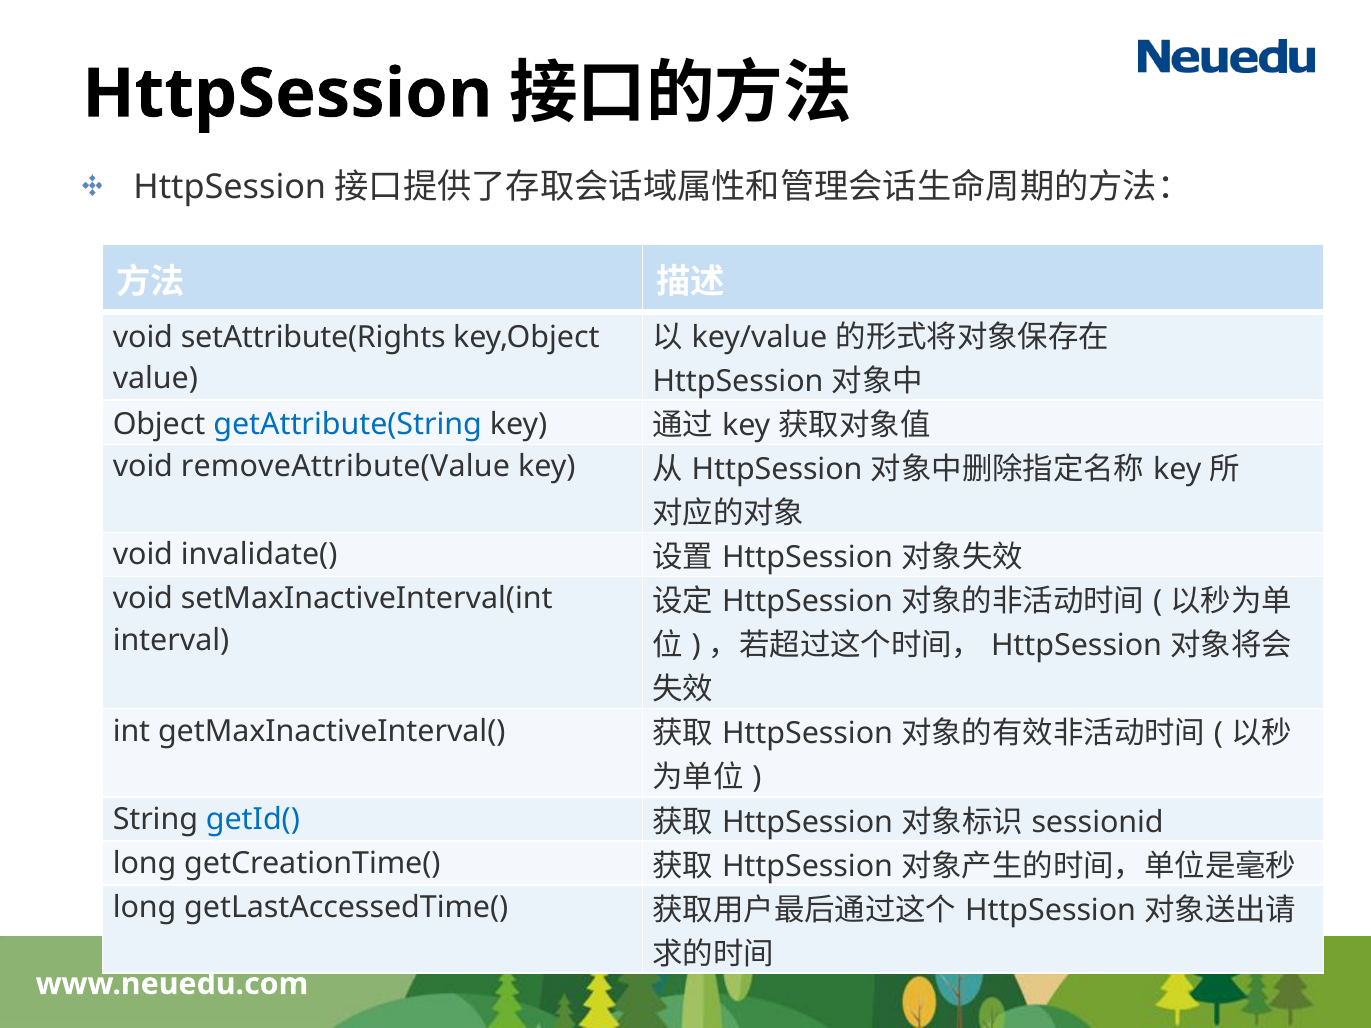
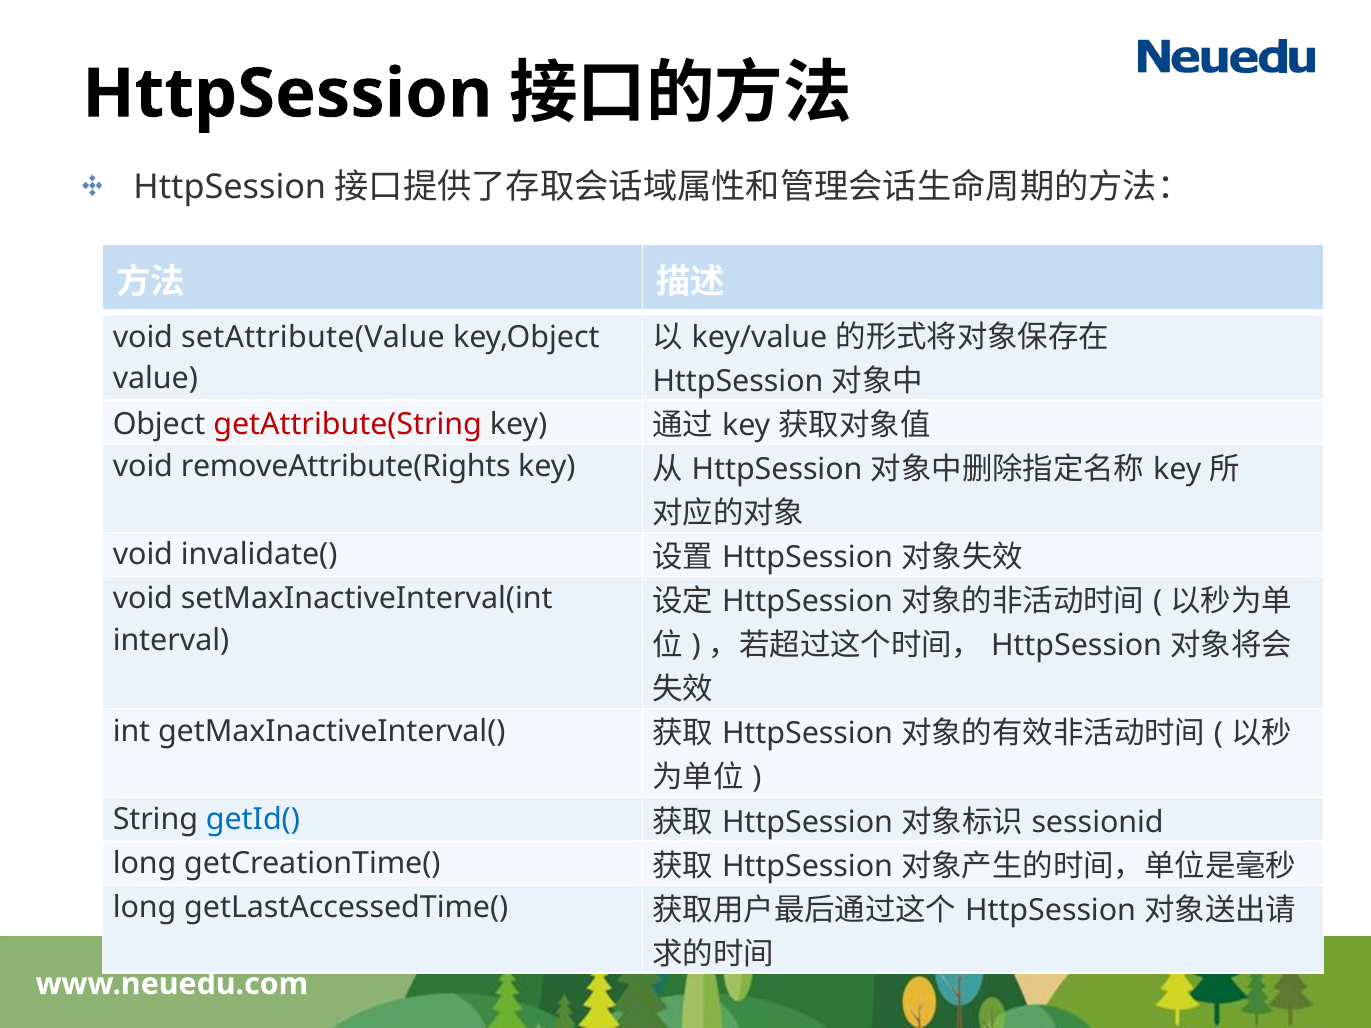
setAttribute(Rights: setAttribute(Rights -> setAttribute(Value
getAttribute(String colour: blue -> red
removeAttribute(Value: removeAttribute(Value -> removeAttribute(Rights
